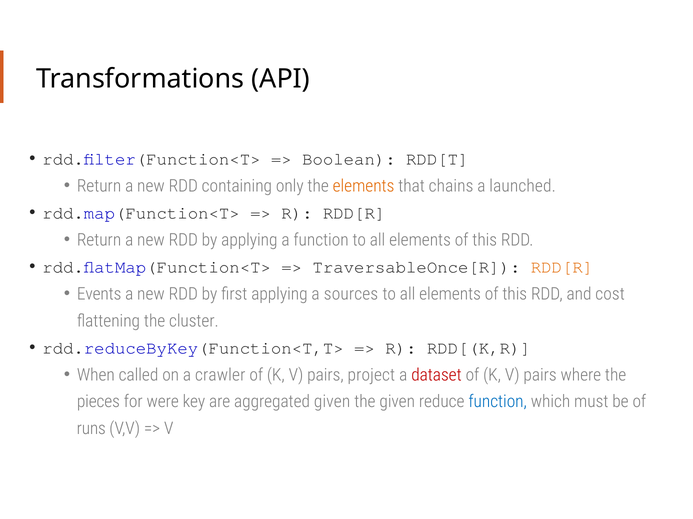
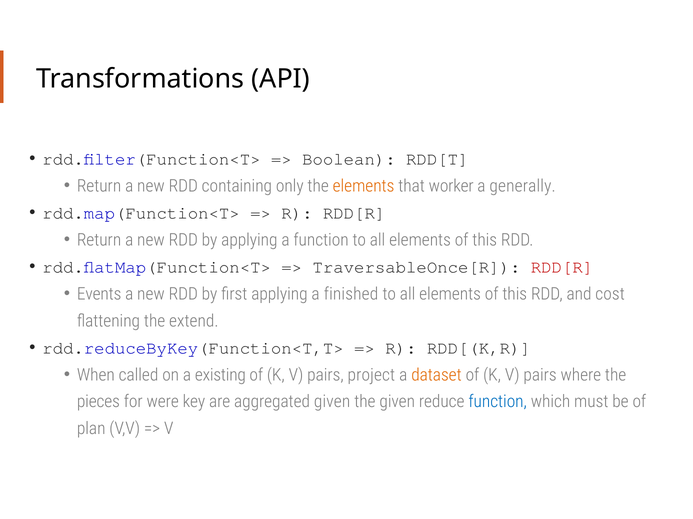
chains: chains -> worker
launched: launched -> generally
RDD[R at (562, 267) colour: orange -> red
sources: sources -> finished
cluster: cluster -> extend
crawler: crawler -> existing
dataset colour: red -> orange
runs: runs -> plan
